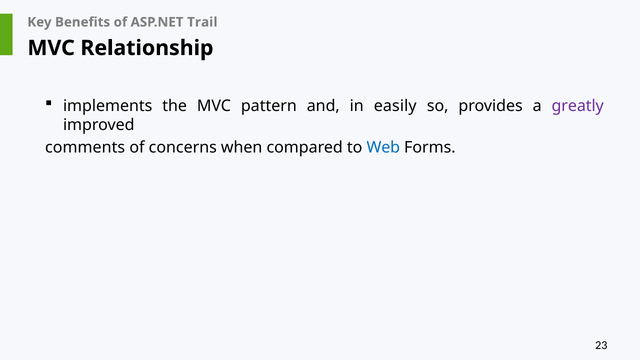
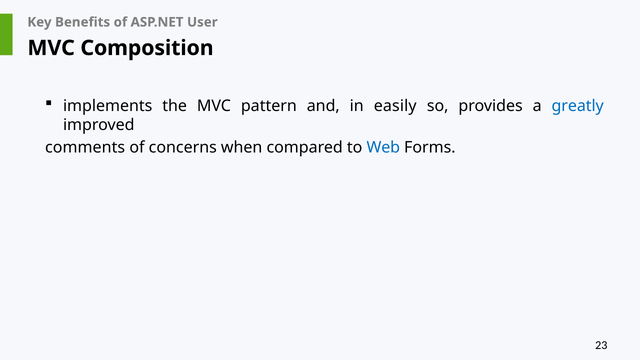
Trail: Trail -> User
Relationship: Relationship -> Composition
greatly colour: purple -> blue
